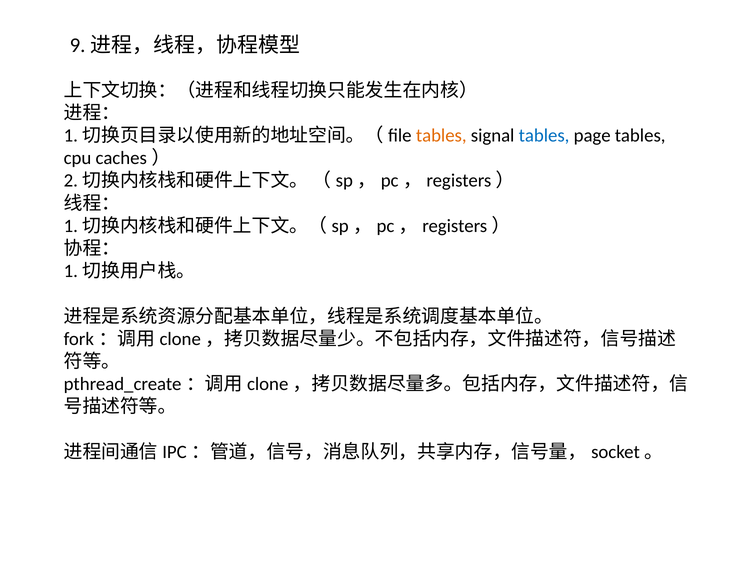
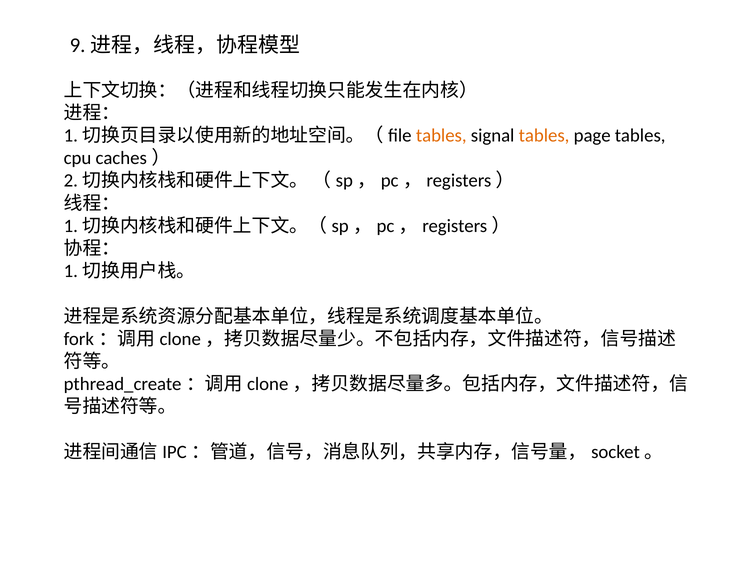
tables at (544, 136) colour: blue -> orange
